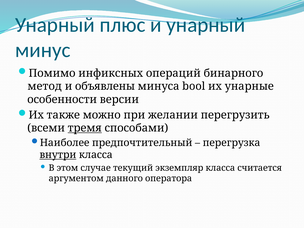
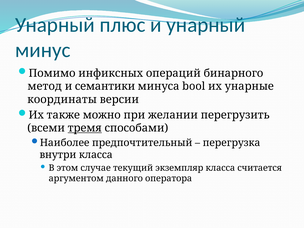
объявлены: объявлены -> семантики
особенности: особенности -> координаты
внутри underline: present -> none
